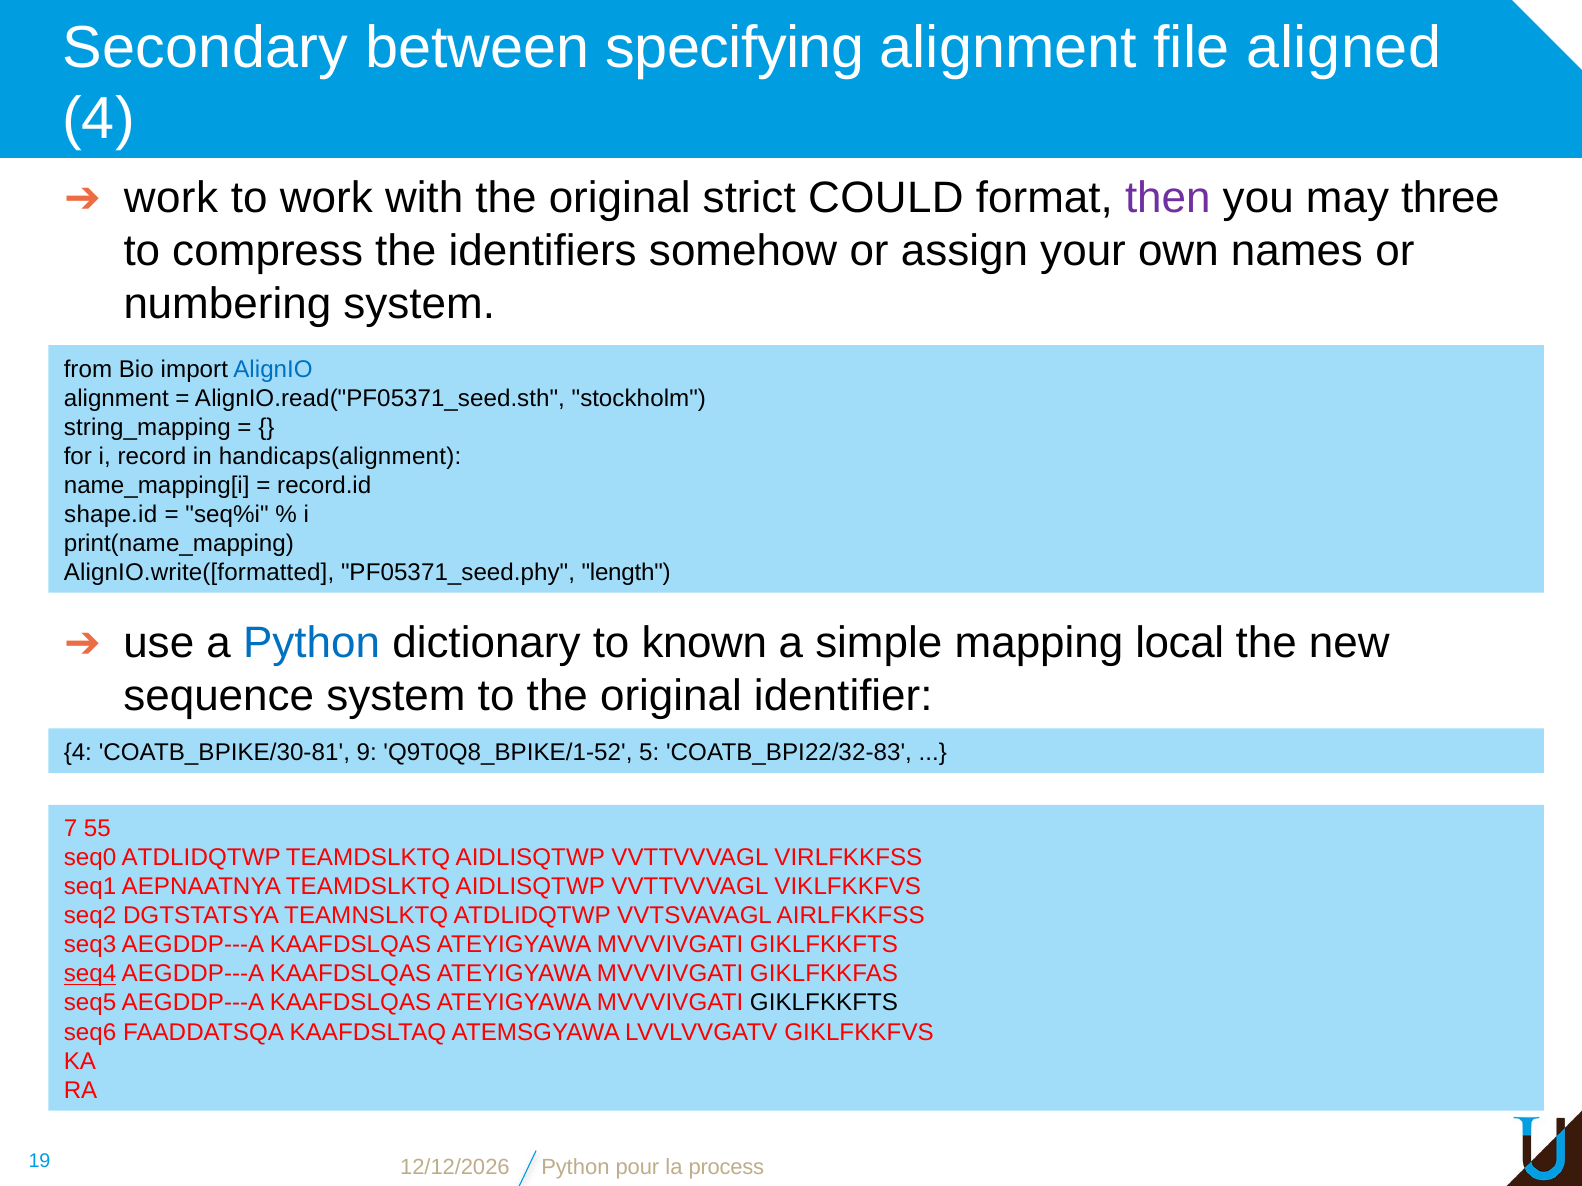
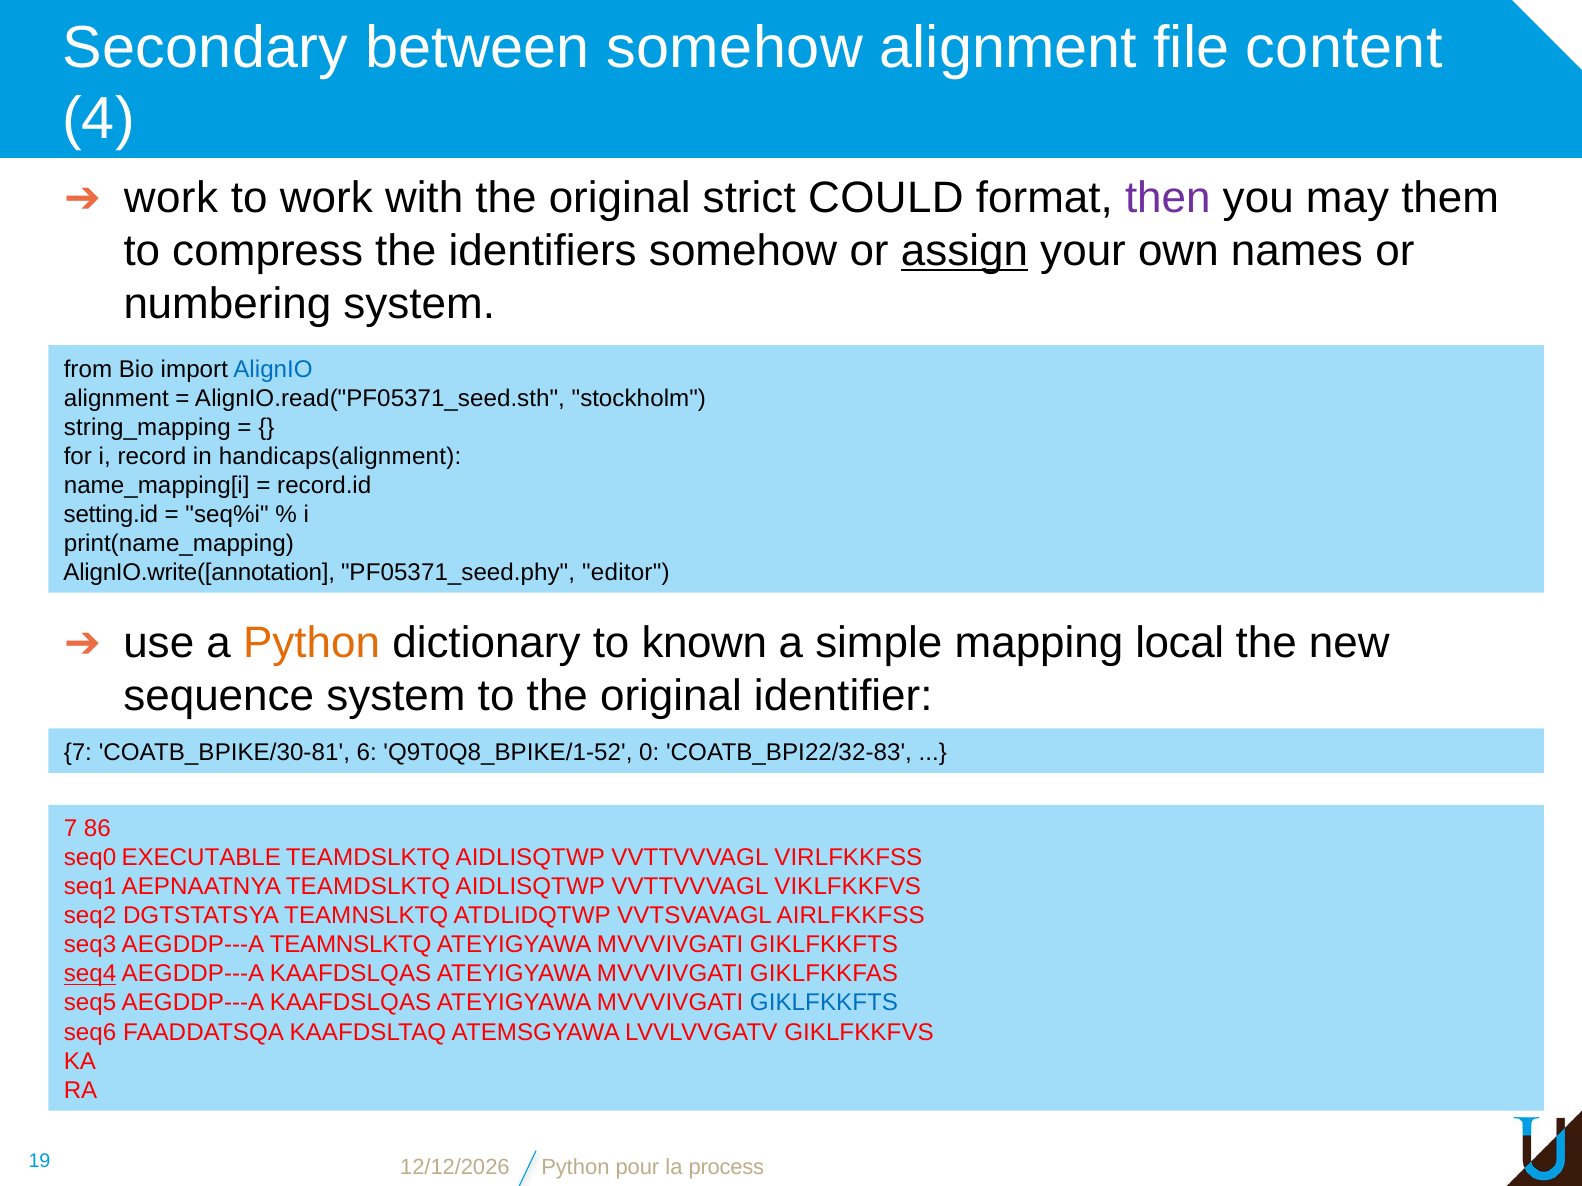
between specifying: specifying -> somehow
aligned: aligned -> content
three: three -> them
assign underline: none -> present
shape.id: shape.id -> setting.id
AlignIO.write([formatted: AlignIO.write([formatted -> AlignIO.write([annotation
length: length -> editor
Python at (312, 644) colour: blue -> orange
4 at (78, 753): 4 -> 7
9: 9 -> 6
5: 5 -> 0
55: 55 -> 86
seq0 ATDLIDQTWP: ATDLIDQTWP -> EXECUTABLE
seq3 AEGDDP---A KAAFDSLQAS: KAAFDSLQAS -> TEAMNSLKTQ
GIKLFKKFTS at (824, 1003) colour: black -> blue
